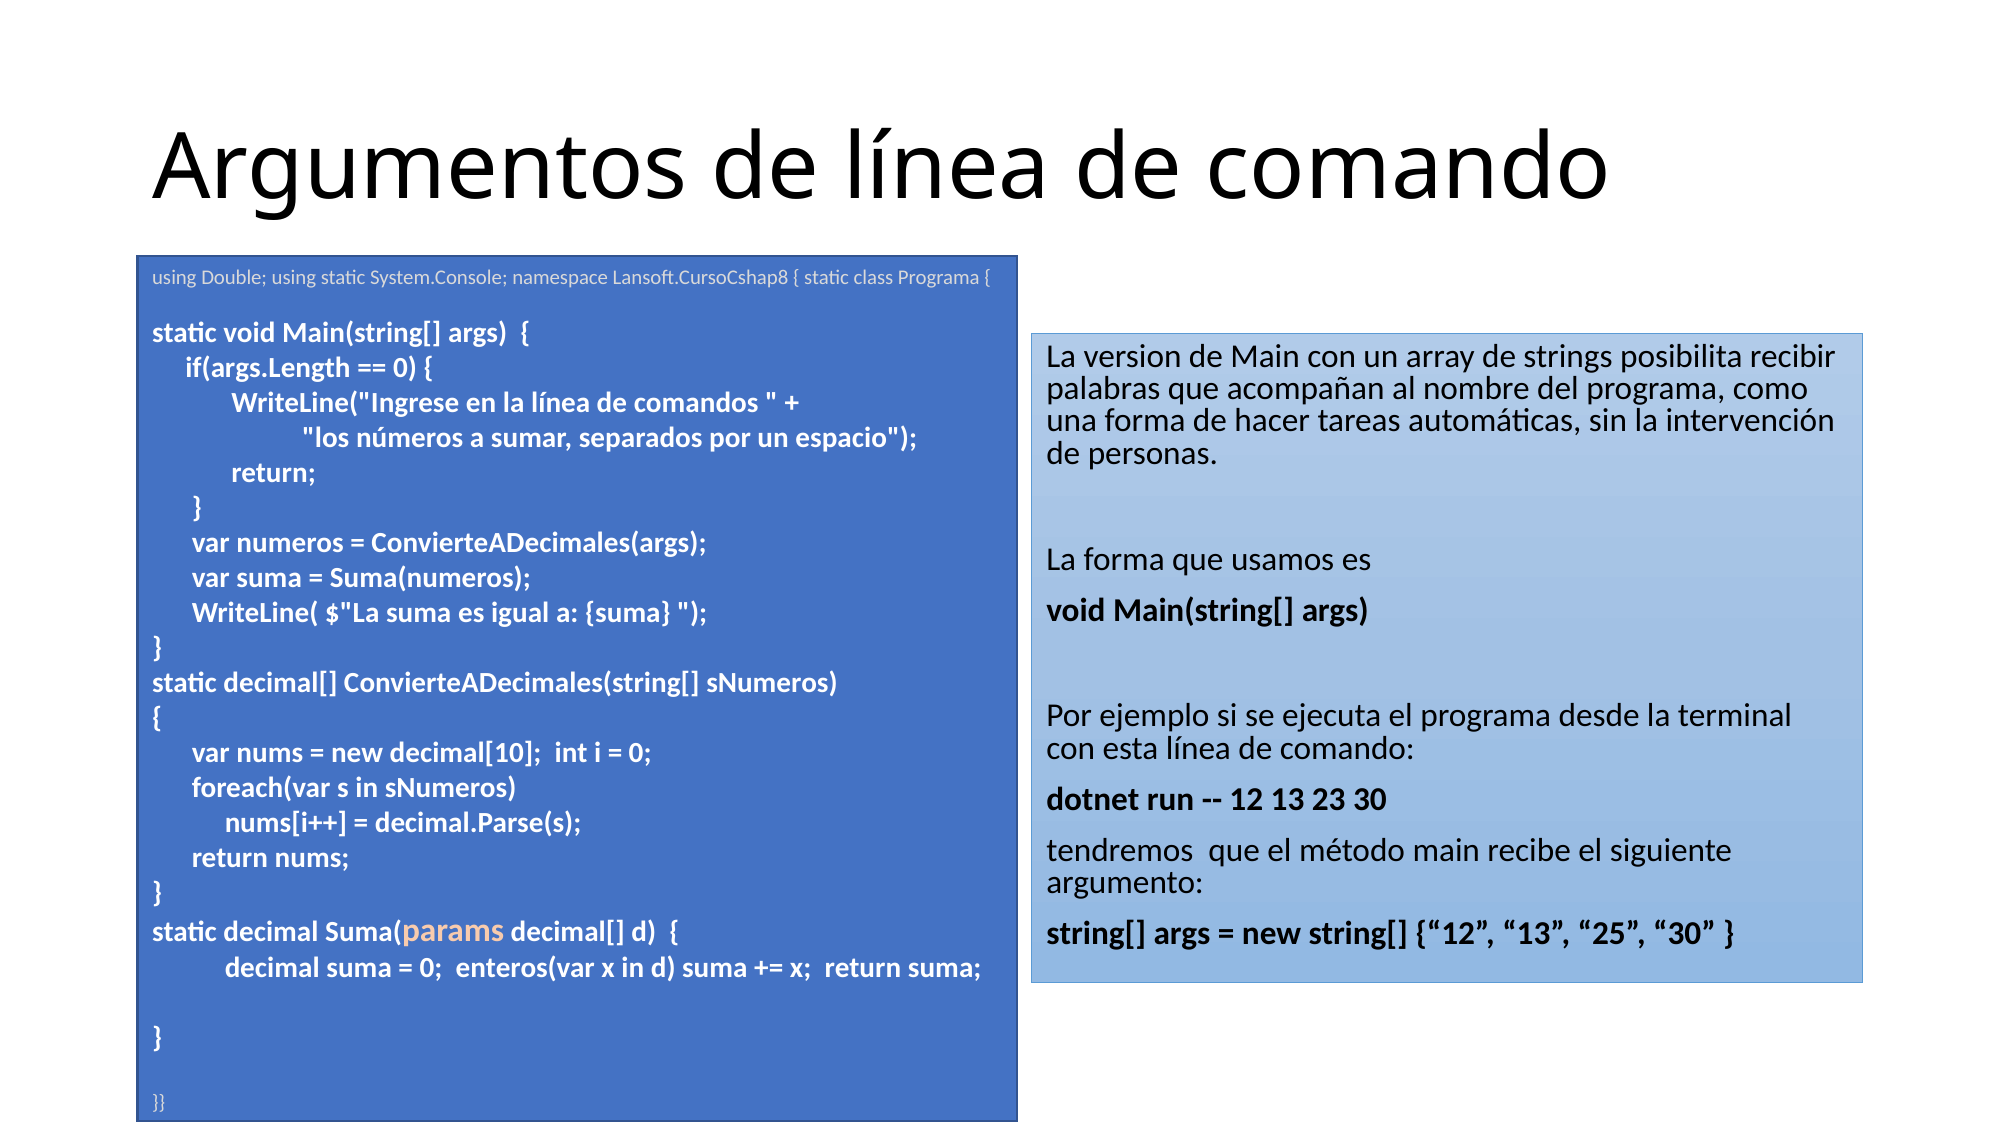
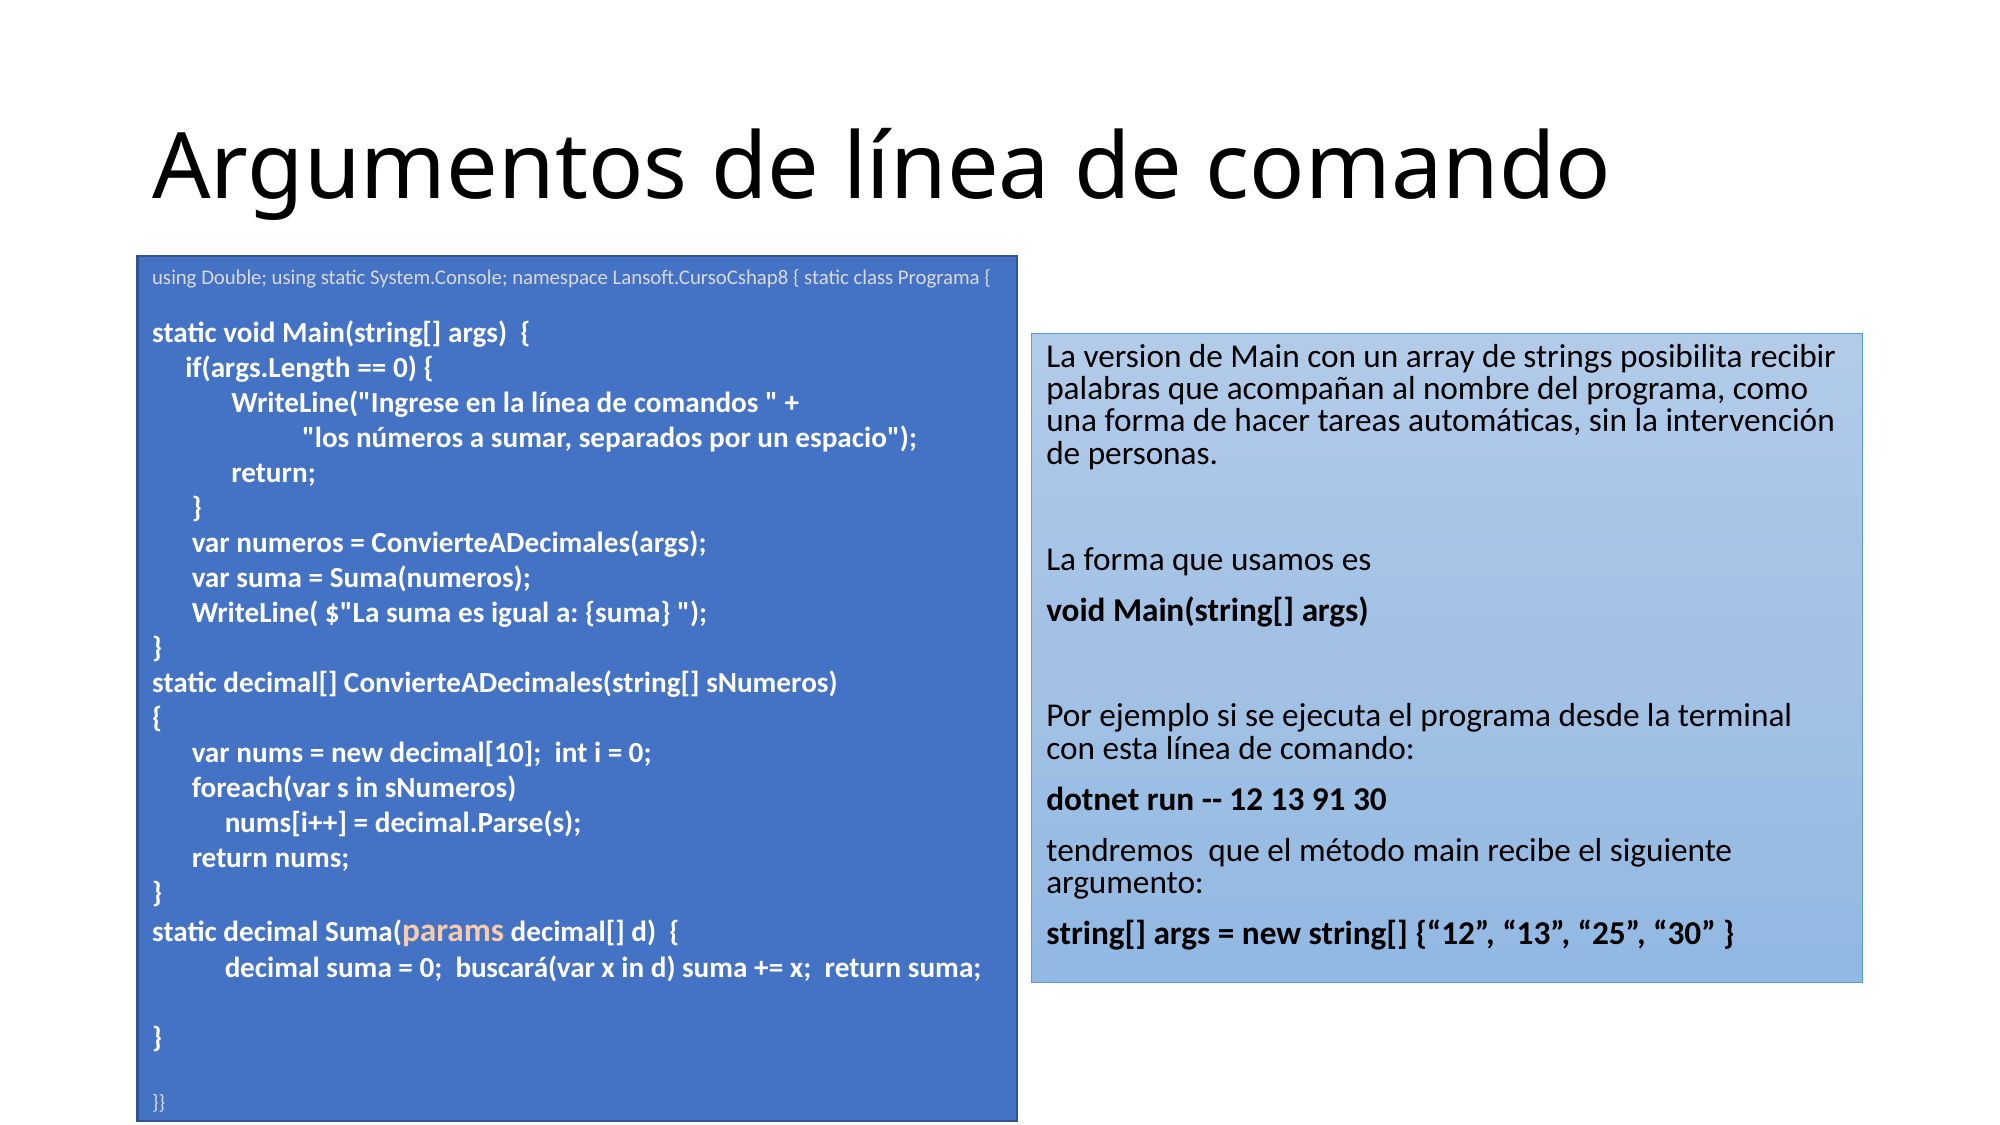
23: 23 -> 91
enteros(var: enteros(var -> buscará(var
